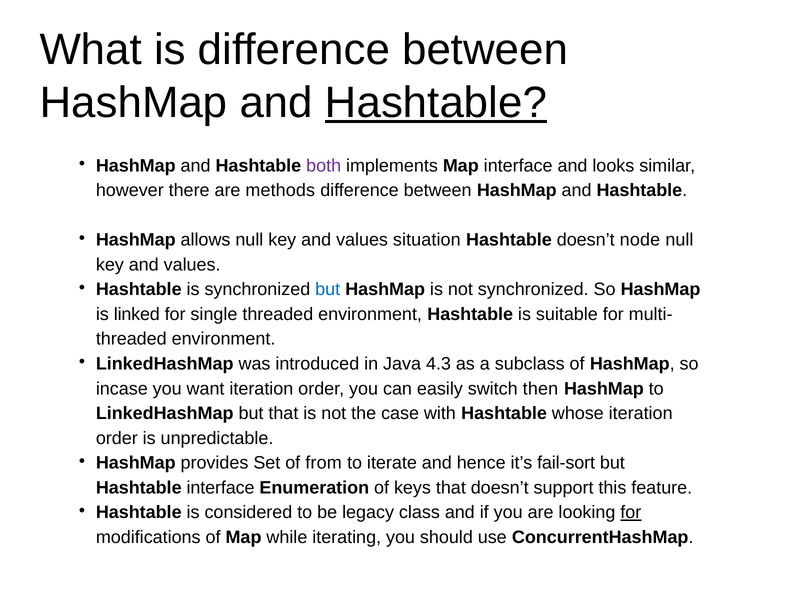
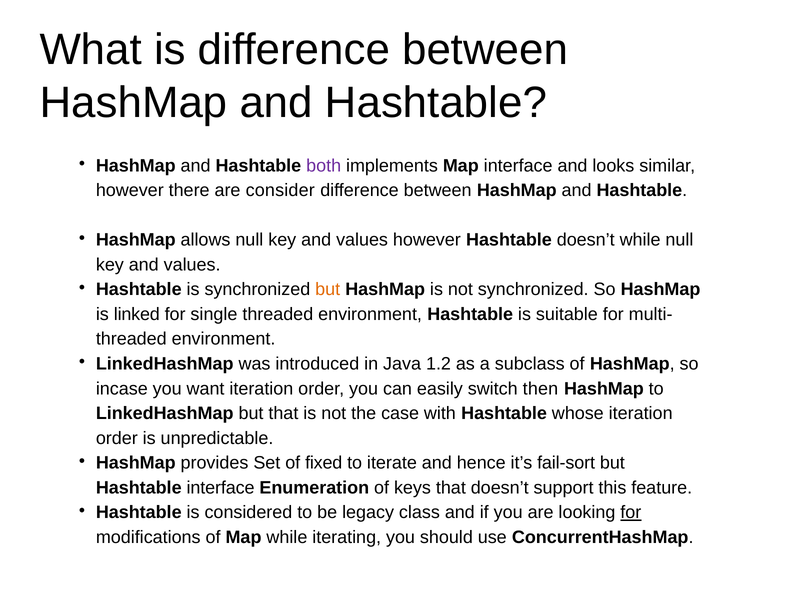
Hashtable at (436, 103) underline: present -> none
methods: methods -> consider
values situation: situation -> however
doesn’t node: node -> while
but at (328, 289) colour: blue -> orange
4.3: 4.3 -> 1.2
from: from -> fixed
